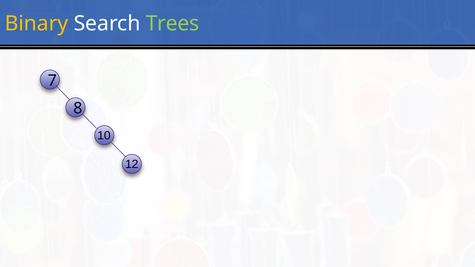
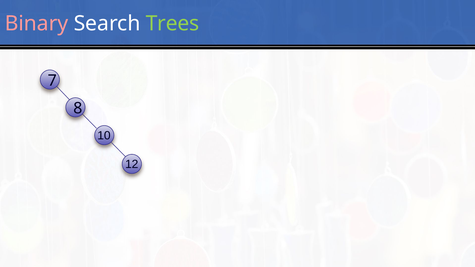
Binary colour: yellow -> pink
